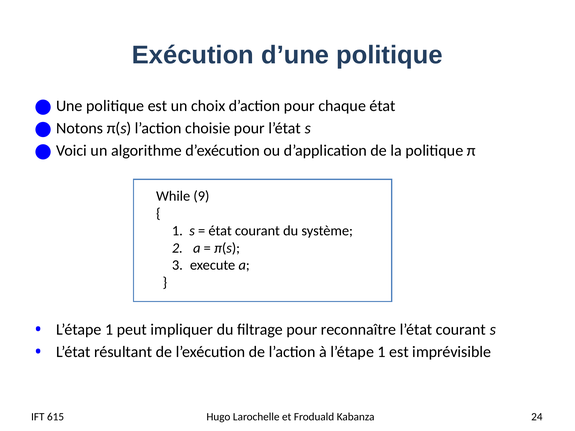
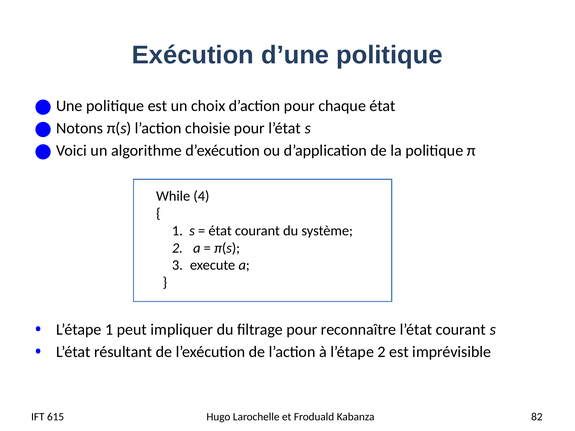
9: 9 -> 4
à l’étape 1: 1 -> 2
24: 24 -> 82
